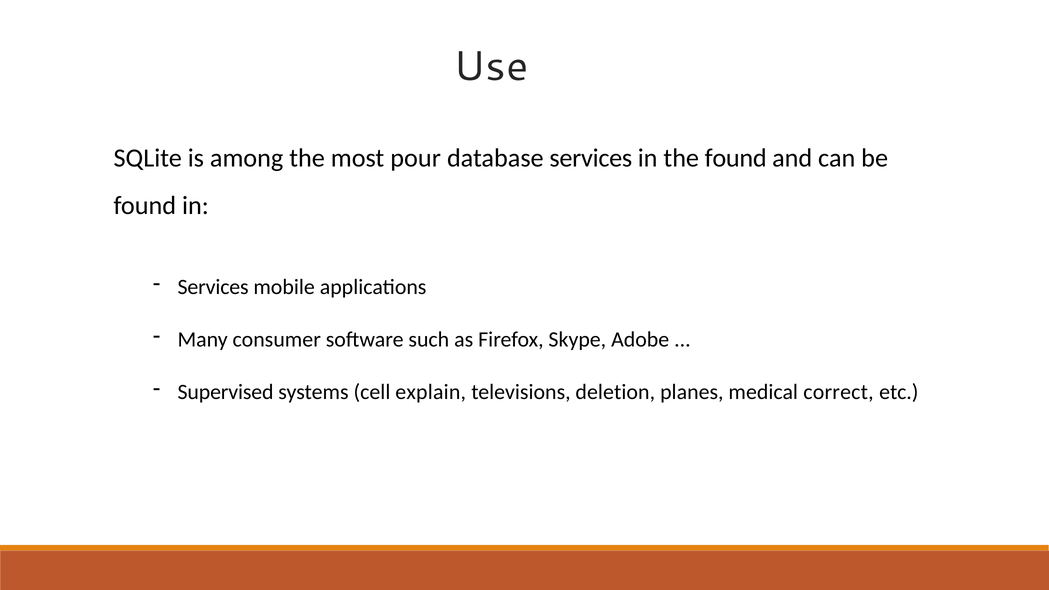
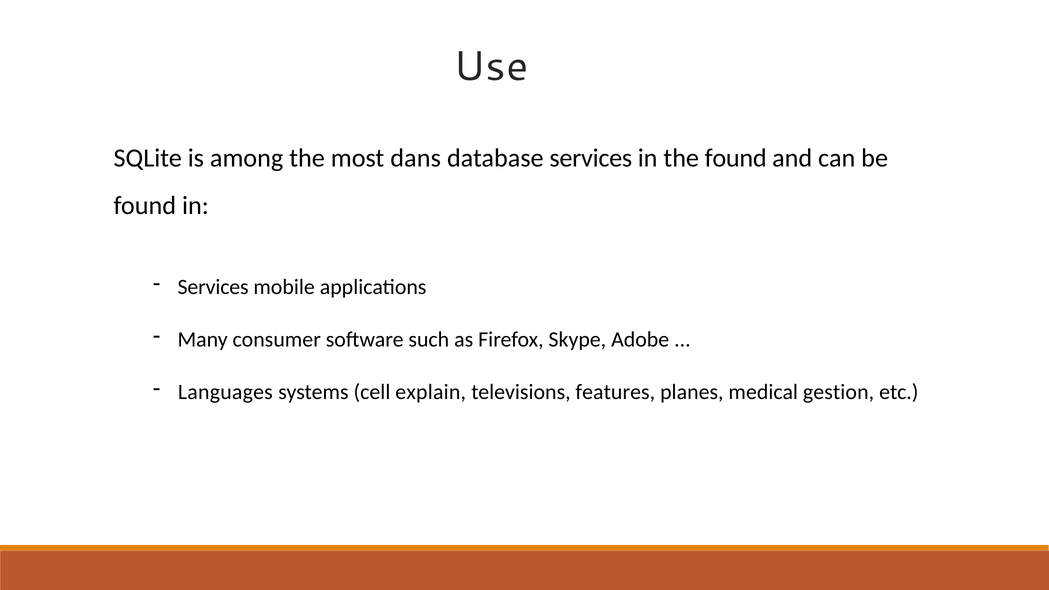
pour: pour -> dans
Supervised: Supervised -> Languages
deletion: deletion -> features
correct: correct -> gestion
